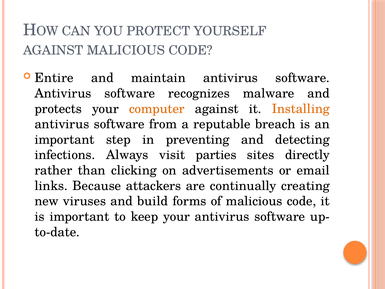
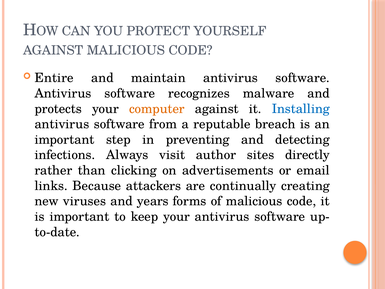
Installing colour: orange -> blue
parties: parties -> author
build: build -> years
